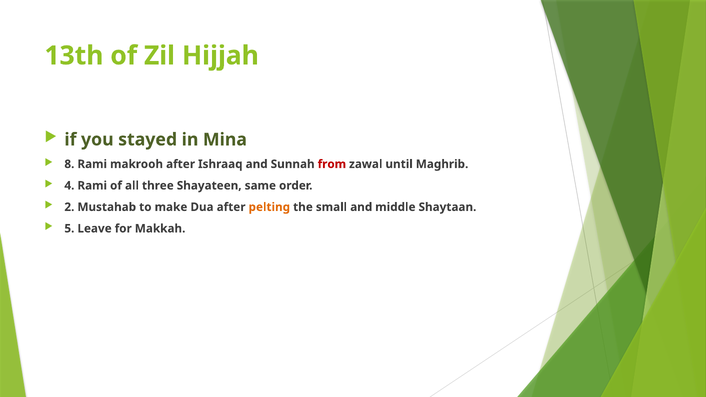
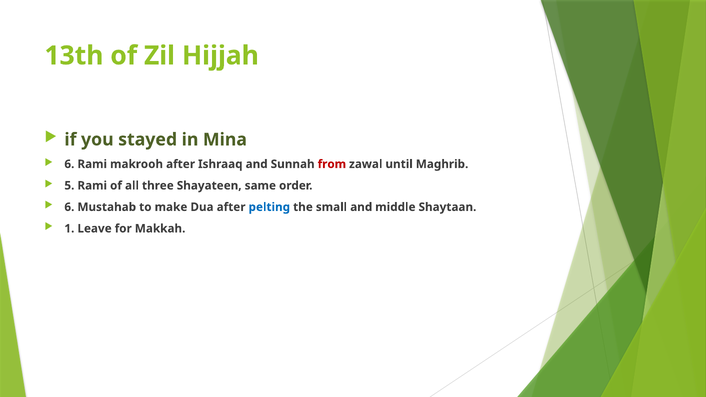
8 at (69, 164): 8 -> 6
4: 4 -> 5
2 at (69, 207): 2 -> 6
pelting colour: orange -> blue
5: 5 -> 1
